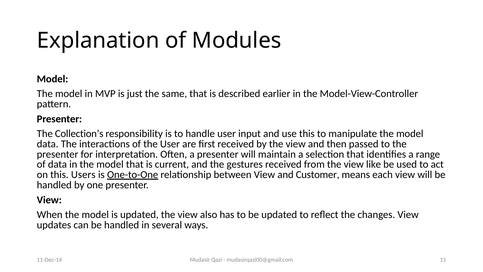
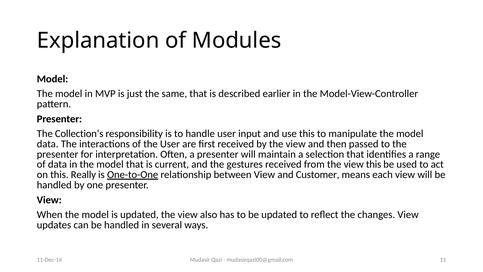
view like: like -> this
Users: Users -> Really
